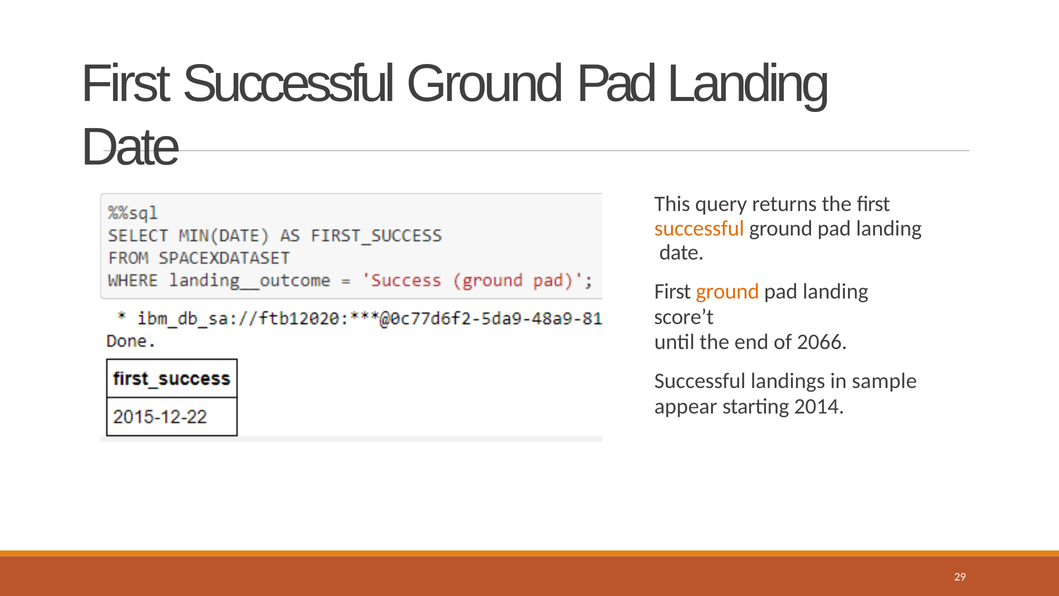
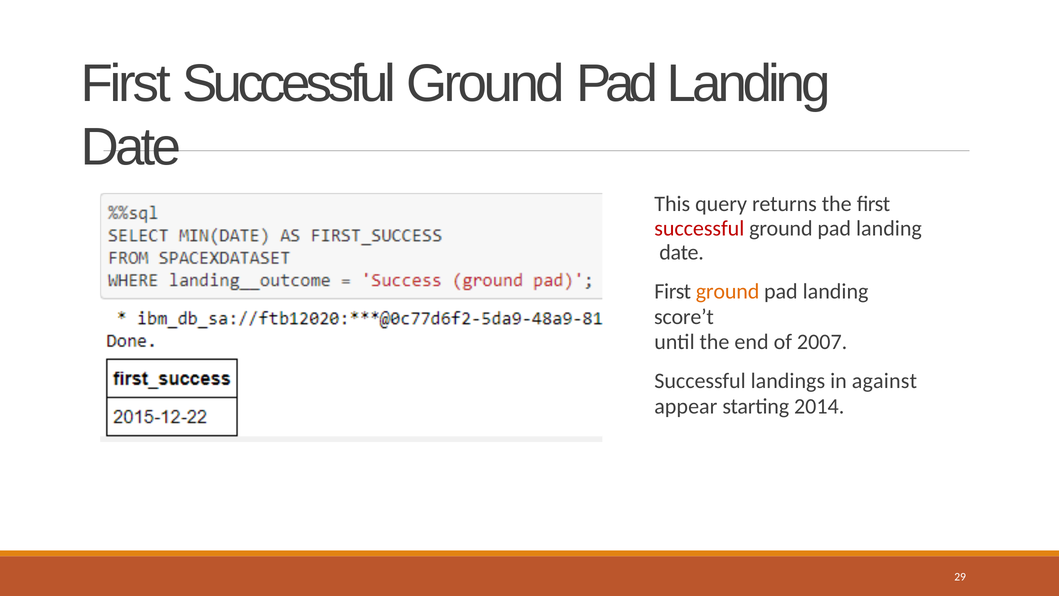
successful at (699, 228) colour: orange -> red
2066: 2066 -> 2007
sample: sample -> against
